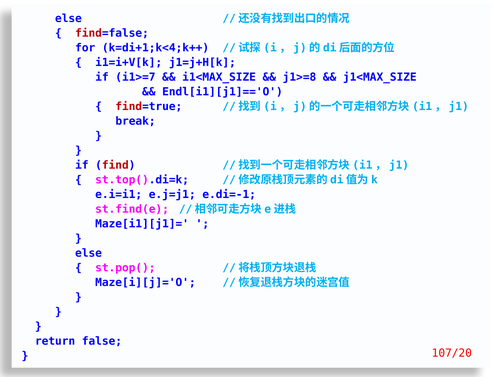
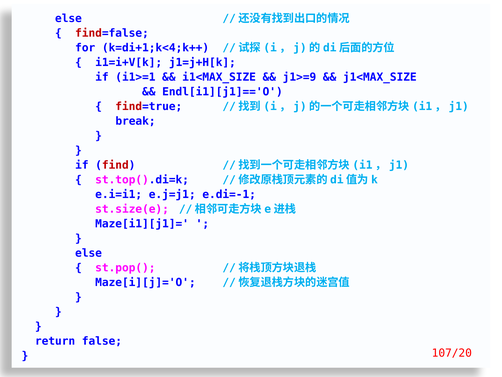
i1>=7: i1>=7 -> i1>=1
j1>=8: j1>=8 -> j1>=9
st.find(e: st.find(e -> st.size(e
